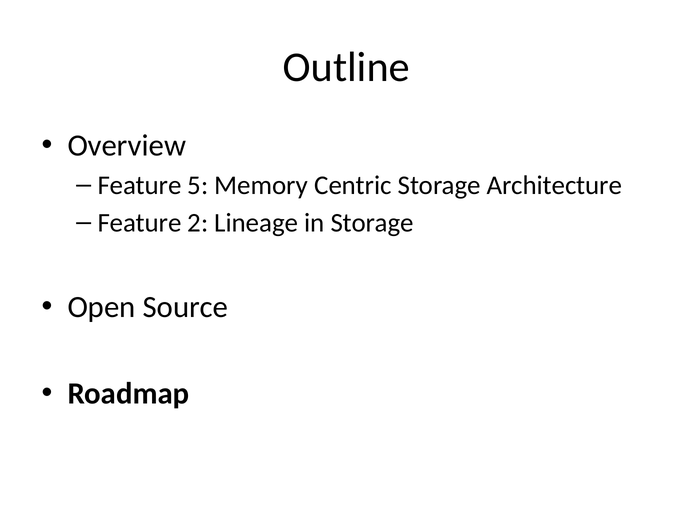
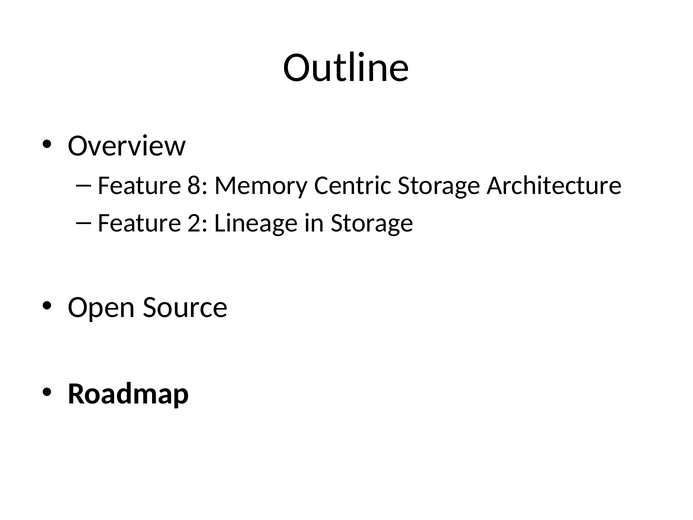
5: 5 -> 8
